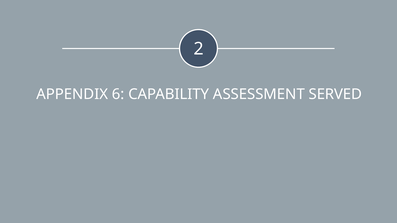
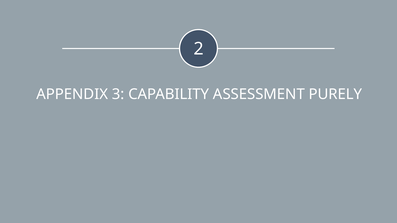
6: 6 -> 3
SERVED: SERVED -> PURELY
